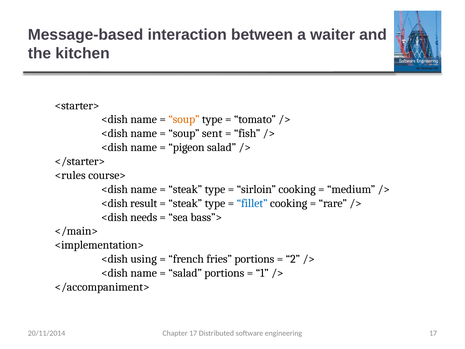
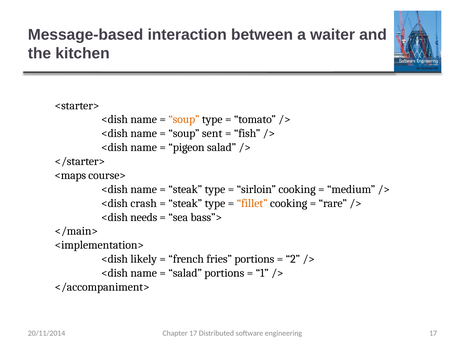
<rules: <rules -> <maps
result: result -> crash
fillet colour: blue -> orange
using: using -> likely
